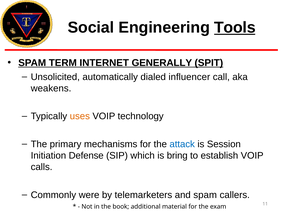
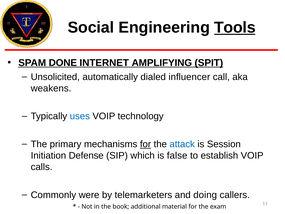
TERM: TERM -> DONE
GENERALLY: GENERALLY -> AMPLIFYING
uses colour: orange -> blue
for at (146, 144) underline: none -> present
bring: bring -> false
and spam: spam -> doing
